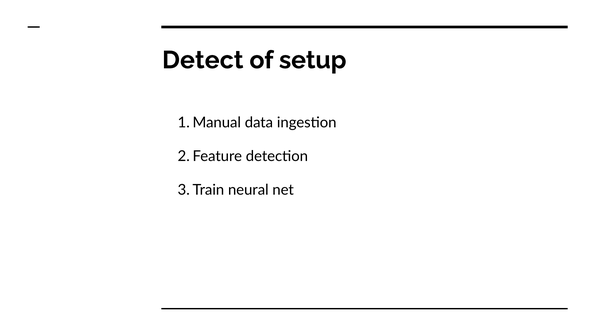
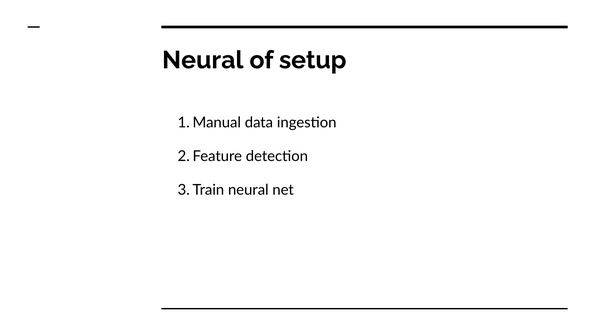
Detect at (203, 60): Detect -> Neural
